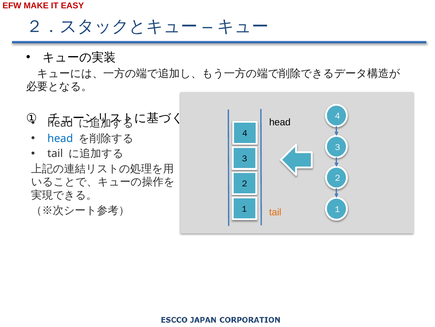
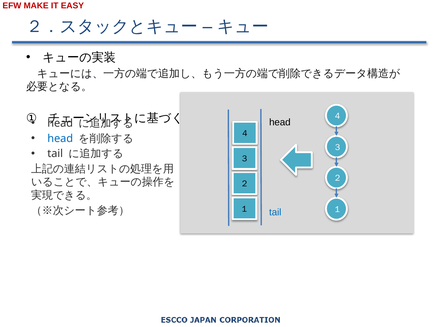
tail at (275, 212) colour: orange -> blue
